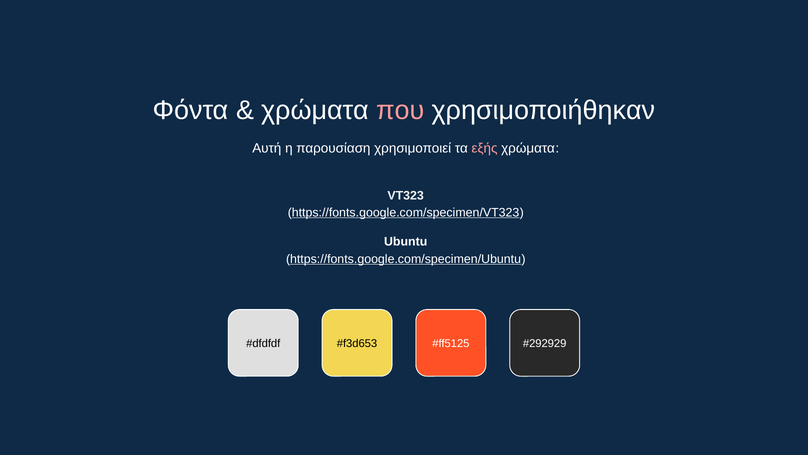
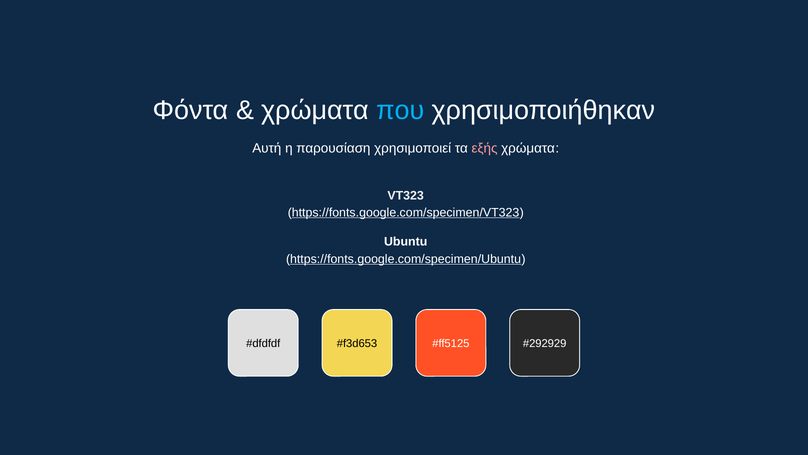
που colour: pink -> light blue
